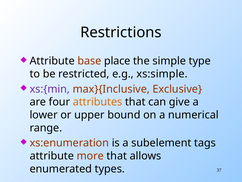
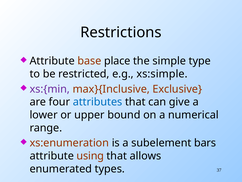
attributes colour: orange -> blue
tags: tags -> bars
more: more -> using
